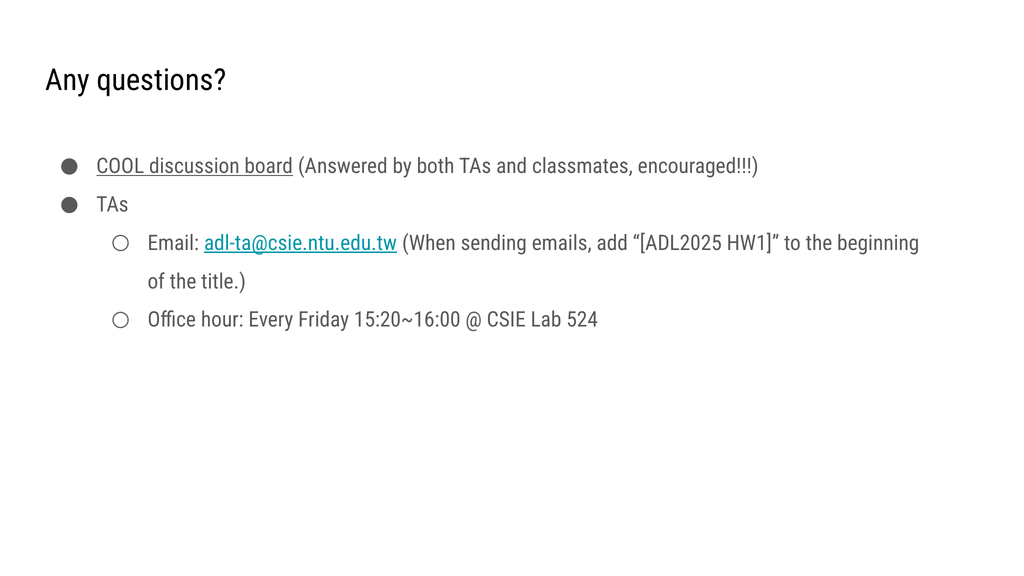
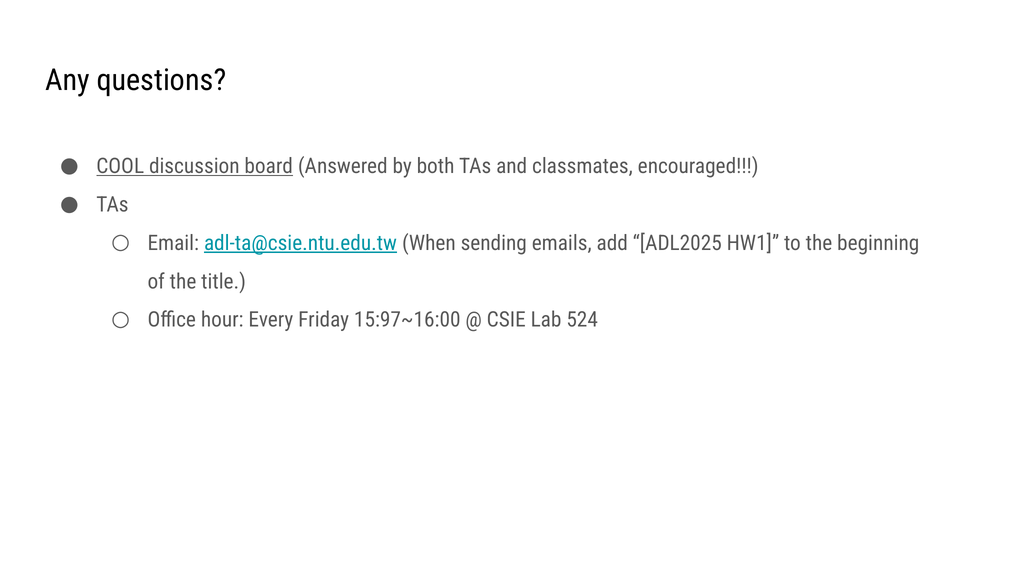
15:20~16:00: 15:20~16:00 -> 15:97~16:00
